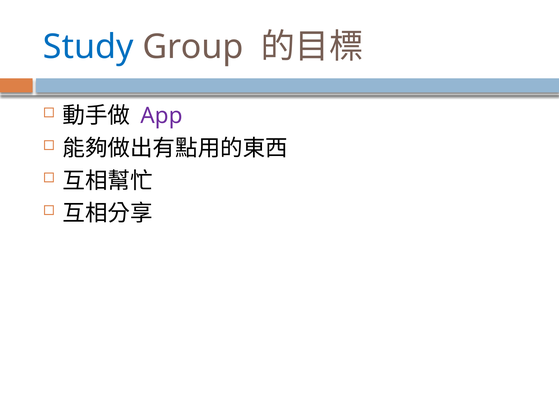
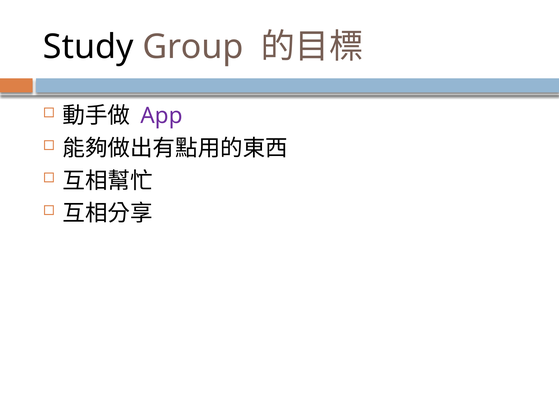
Study colour: blue -> black
